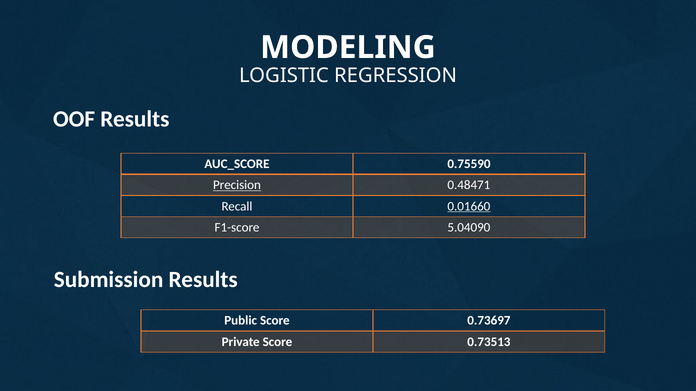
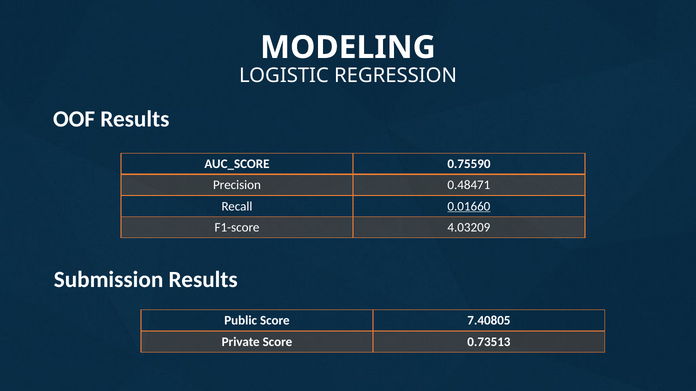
Precision underline: present -> none
5.04090: 5.04090 -> 4.03209
0.73697: 0.73697 -> 7.40805
